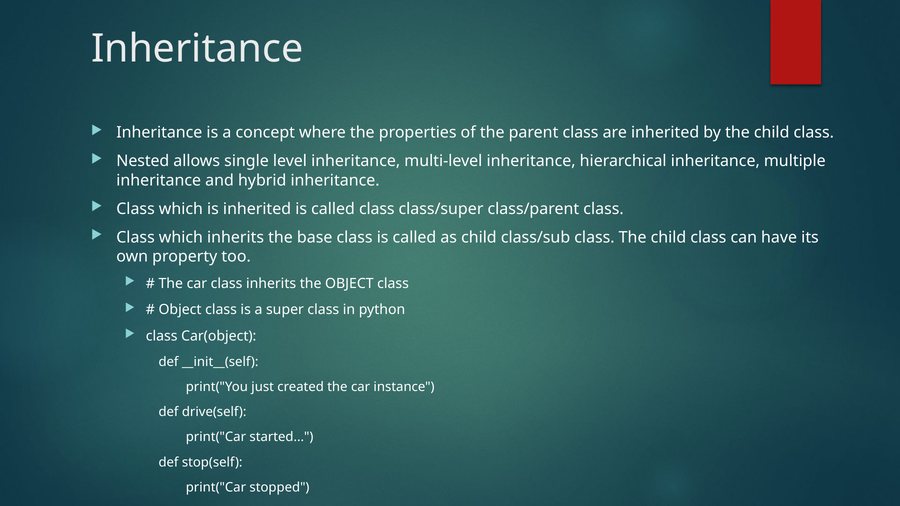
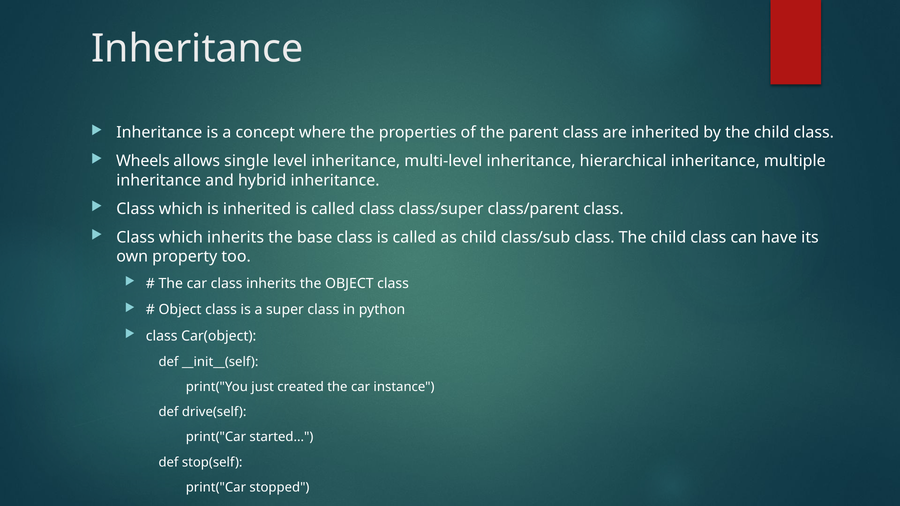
Nested: Nested -> Wheels
